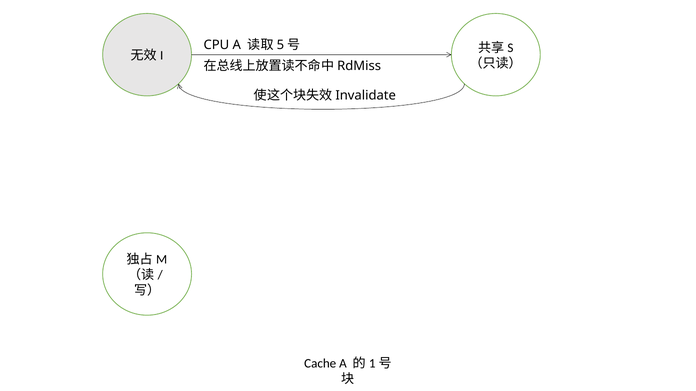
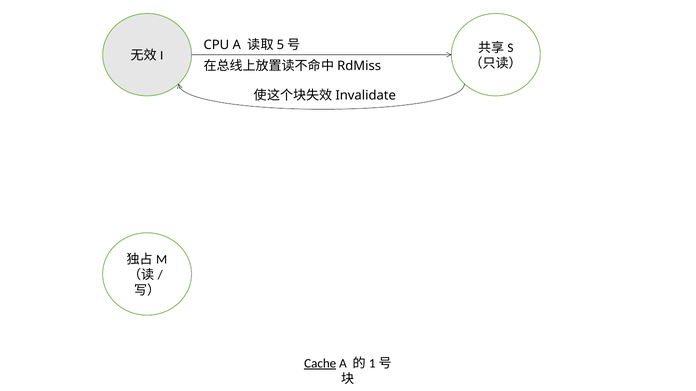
Cache underline: none -> present
